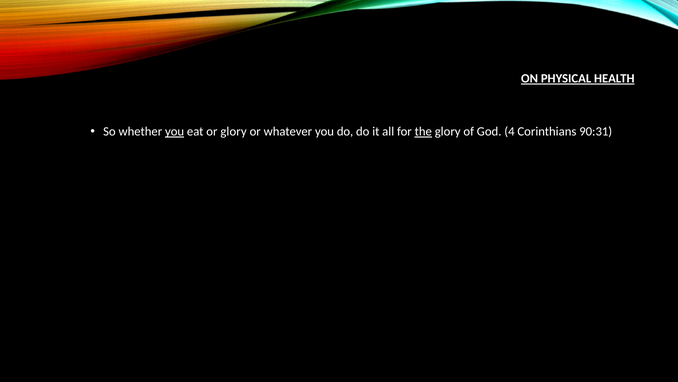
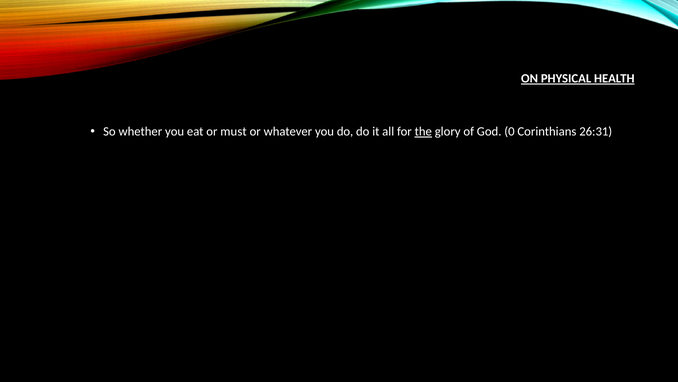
you at (175, 131) underline: present -> none
or glory: glory -> must
4: 4 -> 0
90:31: 90:31 -> 26:31
